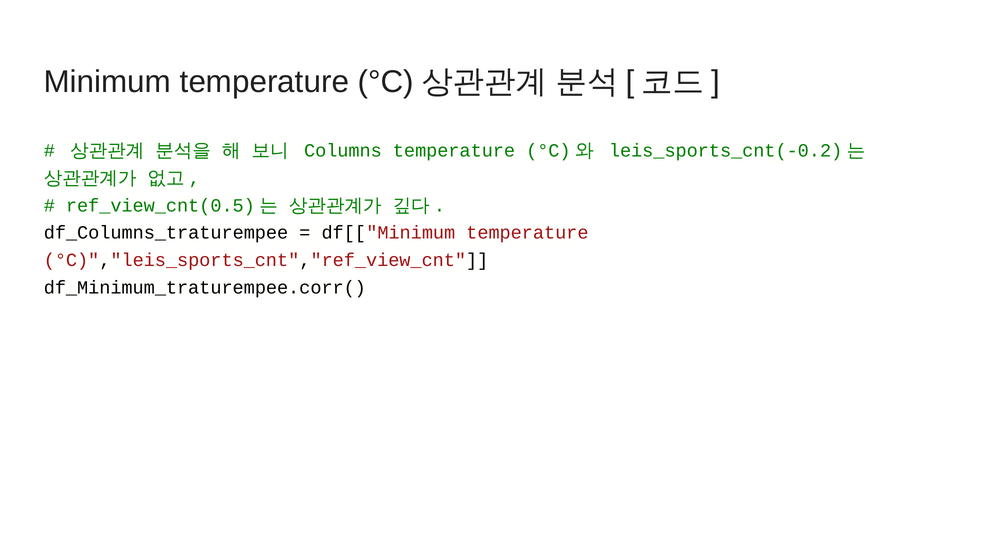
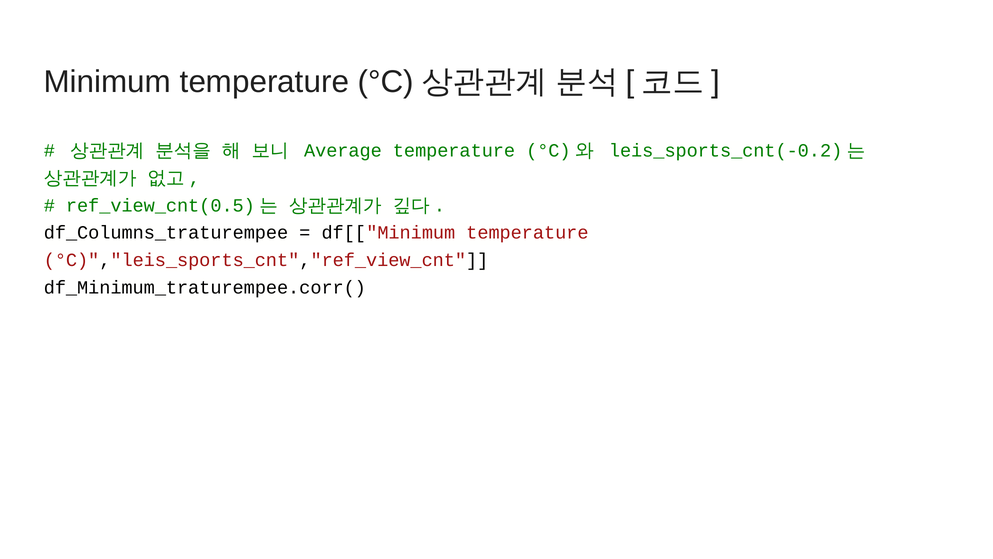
Columns: Columns -> Average
